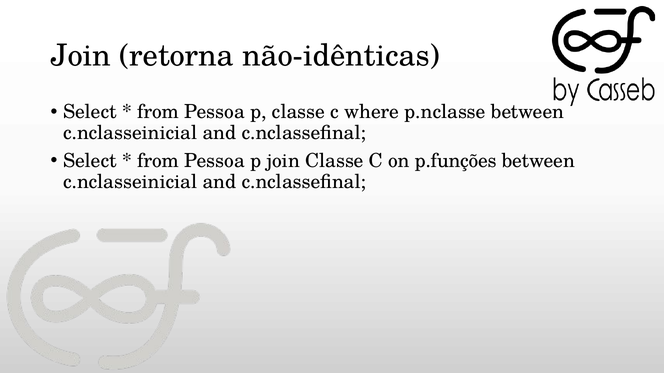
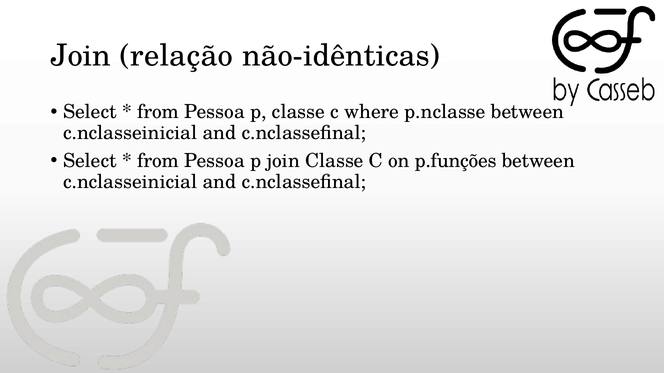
retorna: retorna -> relação
